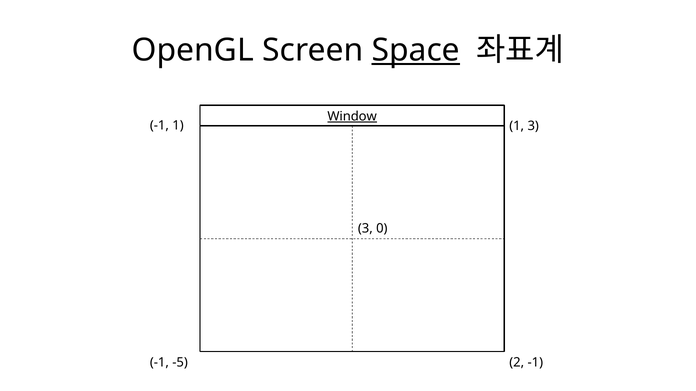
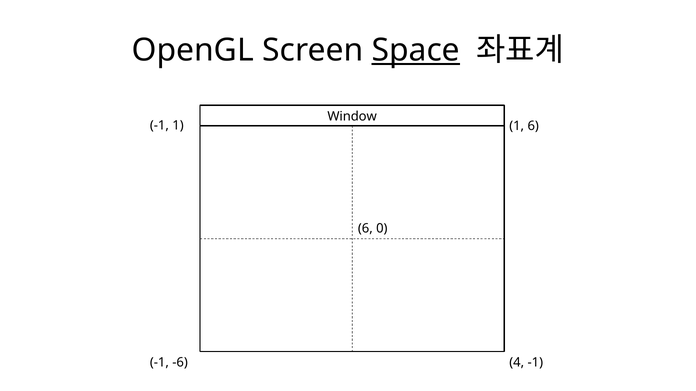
Window underline: present -> none
1 3: 3 -> 6
3 at (365, 229): 3 -> 6
-5: -5 -> -6
2: 2 -> 4
